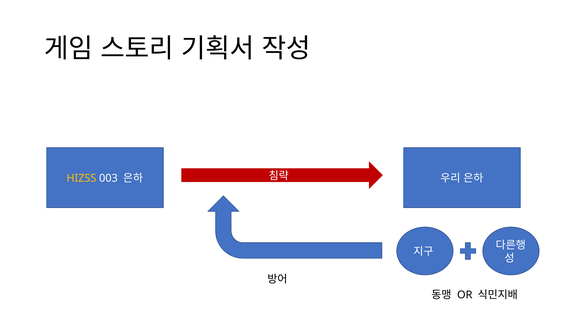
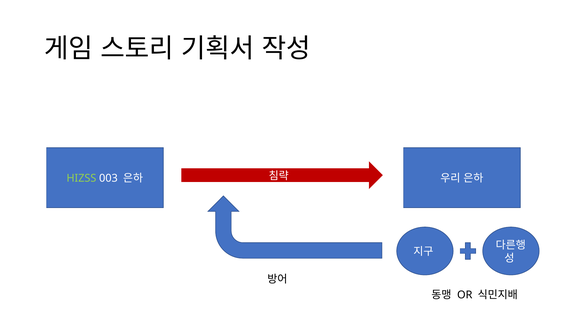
HIZSS colour: yellow -> light green
